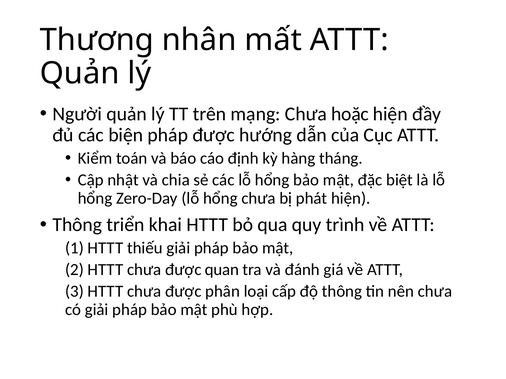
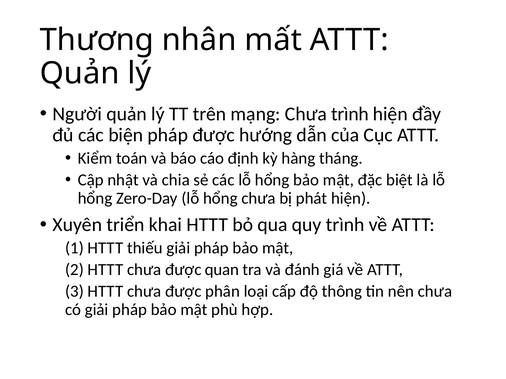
Chưa hoặc: hoặc -> trình
Thông at (77, 225): Thông -> Xuyên
